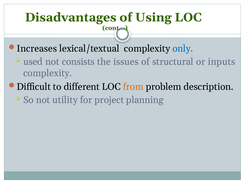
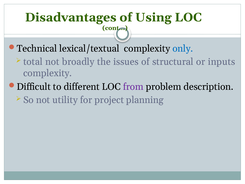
Increases: Increases -> Technical
used: used -> total
consists: consists -> broadly
from colour: orange -> purple
